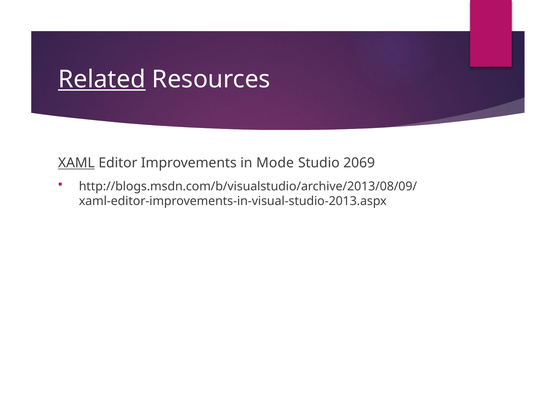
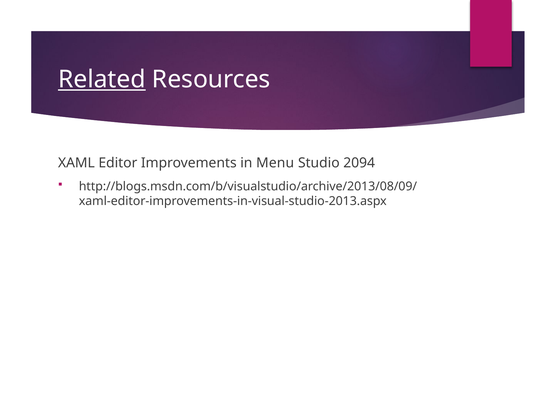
XAML underline: present -> none
Mode: Mode -> Menu
2069: 2069 -> 2094
